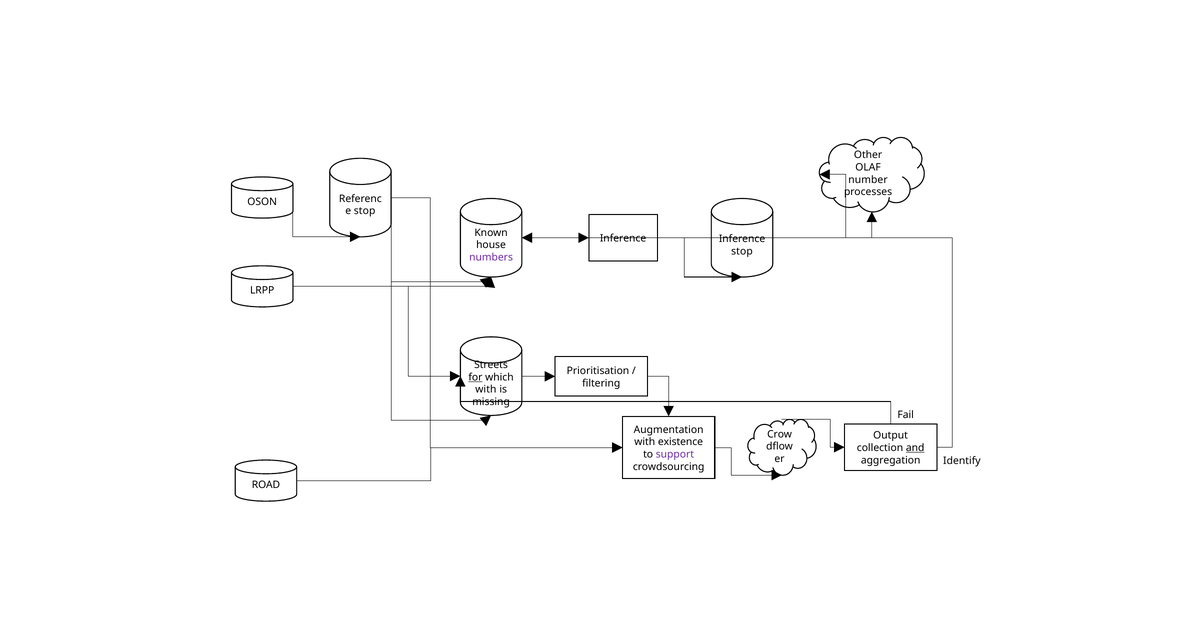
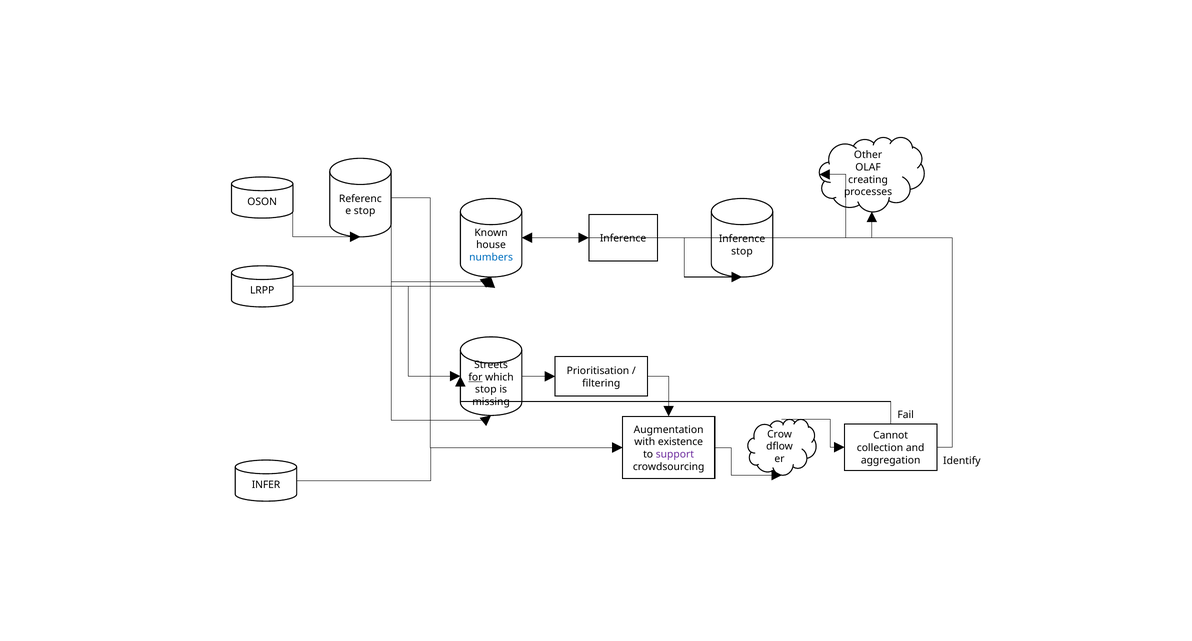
number: number -> creating
numbers colour: purple -> blue
with at (486, 390): with -> stop
Output: Output -> Cannot
and underline: present -> none
ROAD: ROAD -> INFER
